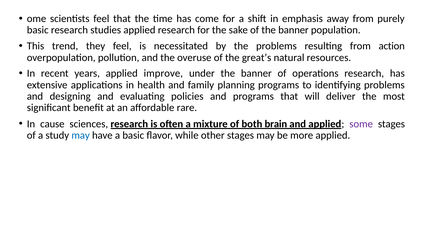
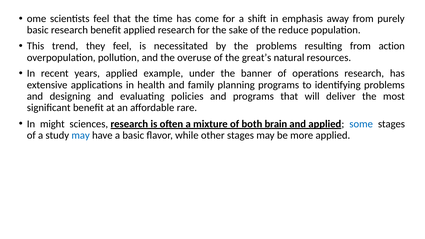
research studies: studies -> benefit
of the banner: banner -> reduce
improve: improve -> example
cause: cause -> might
some colour: purple -> blue
